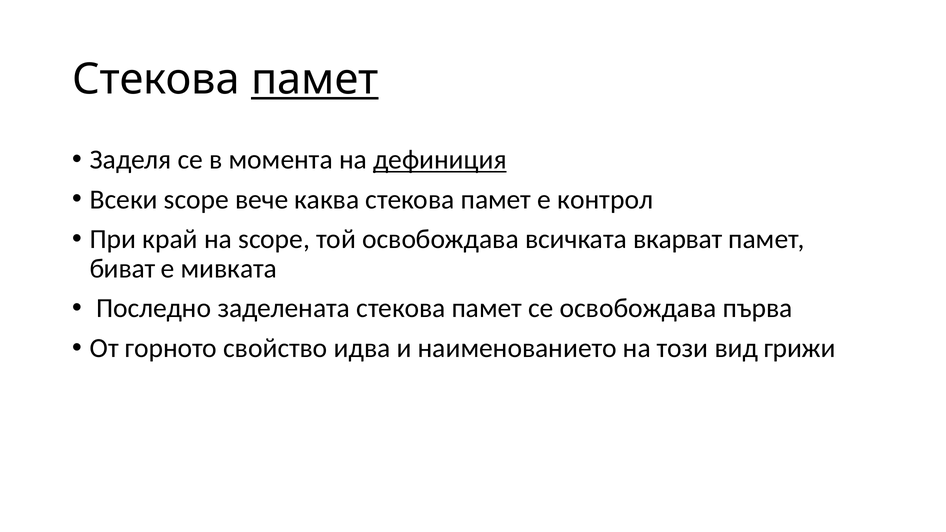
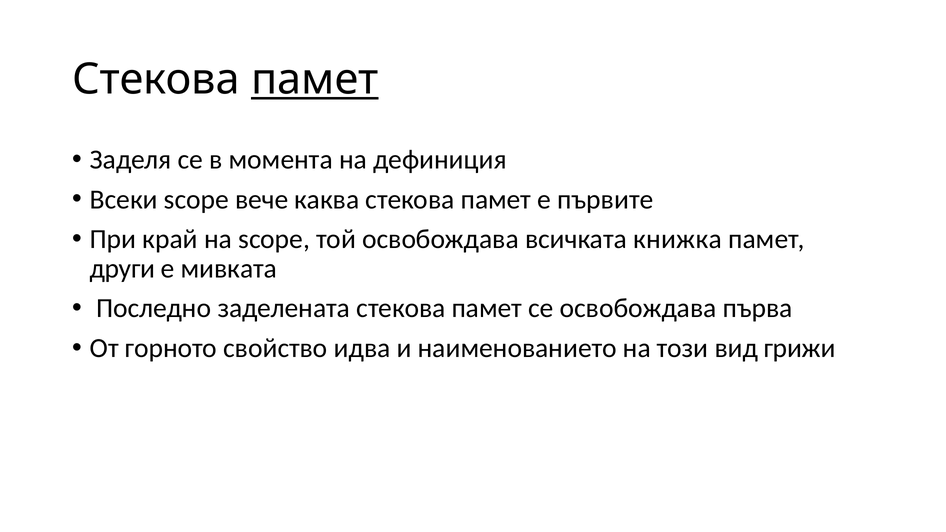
дефиниция underline: present -> none
контрол: контрол -> първите
вкарват: вкарват -> книжка
биват: биват -> други
